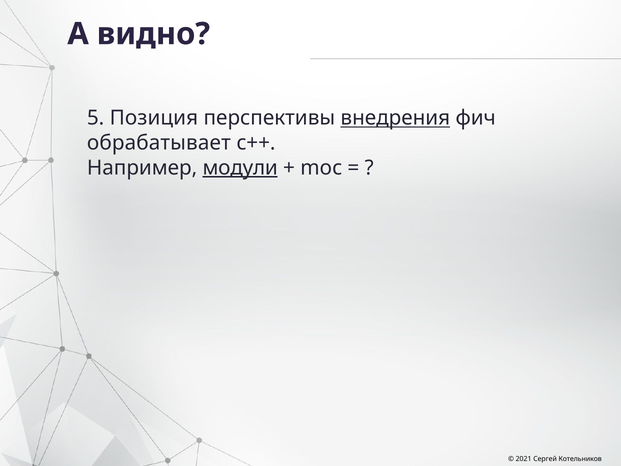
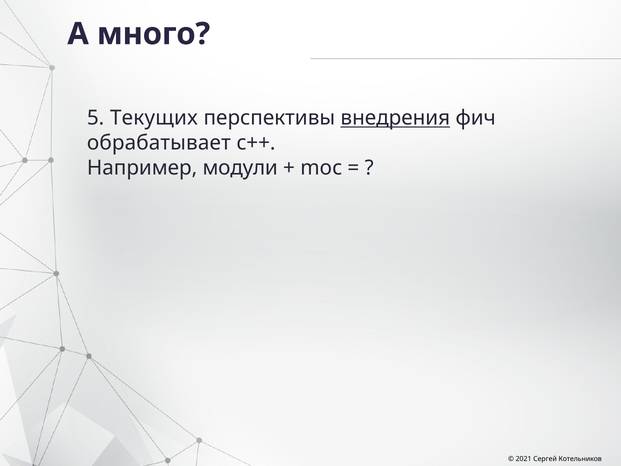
видно: видно -> много
Позиция: Позиция -> Текущих
модули underline: present -> none
